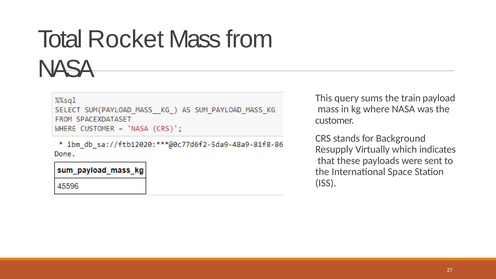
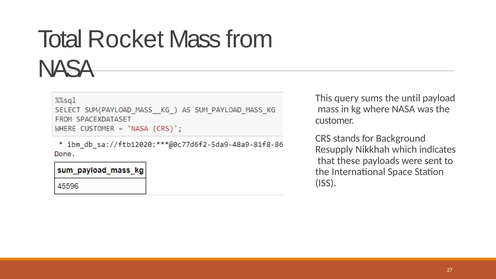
train: train -> until
Virtually: Virtually -> Nikkhah
